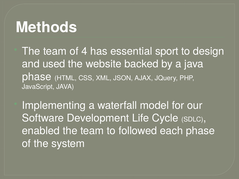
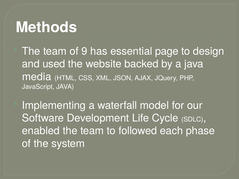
4: 4 -> 9
sport: sport -> page
phase at (37, 77): phase -> media
